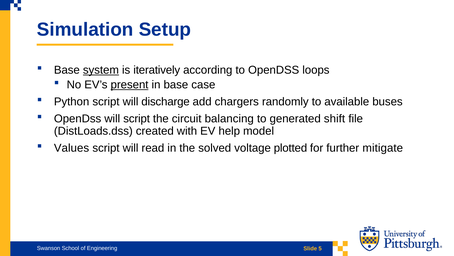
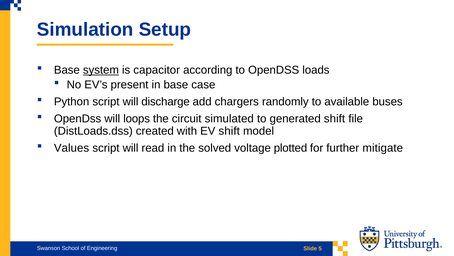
iteratively: iteratively -> capacitor
loops: loops -> loads
present underline: present -> none
will script: script -> loops
balancing: balancing -> simulated
EV help: help -> shift
